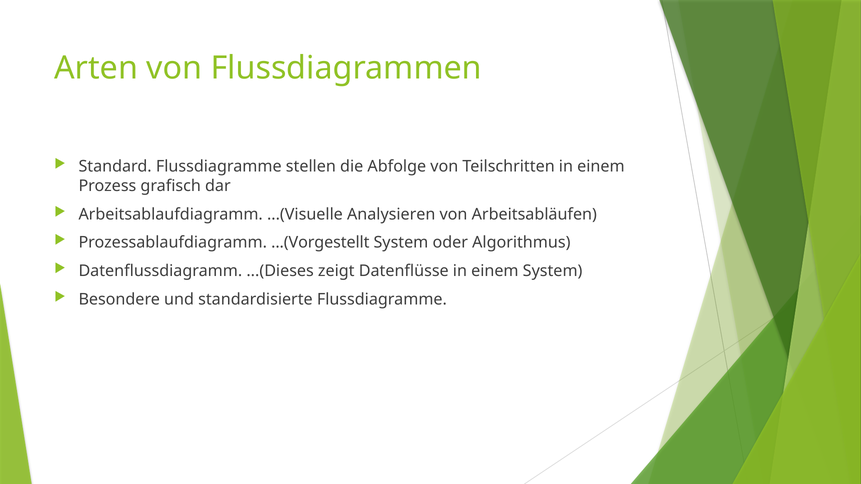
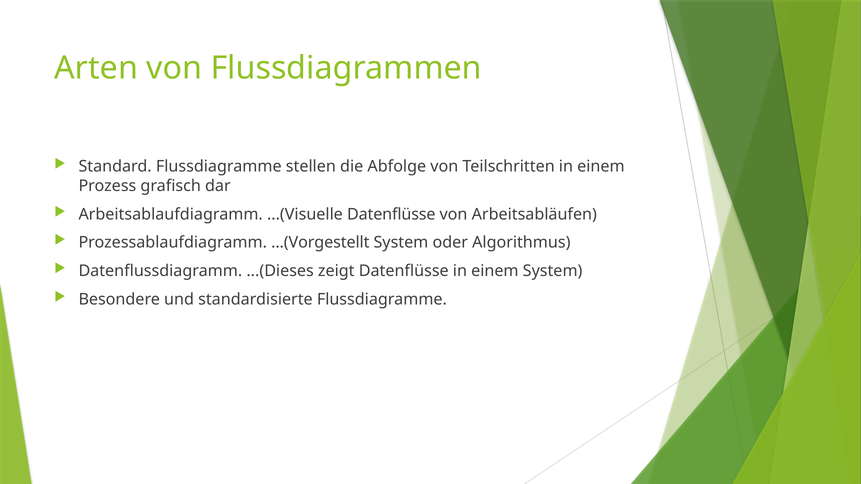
...(Visuelle Analysieren: Analysieren -> Datenflüsse
